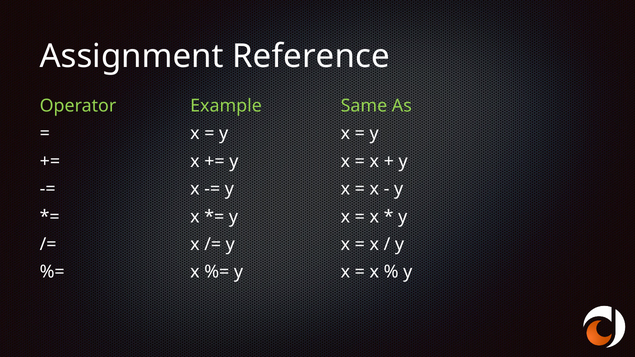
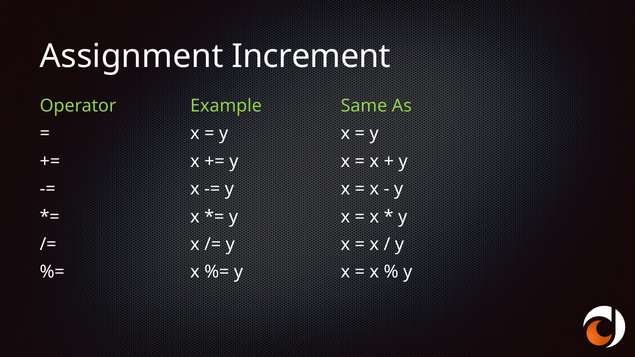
Reference: Reference -> Increment
